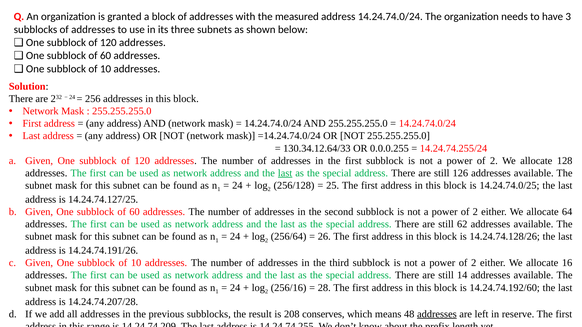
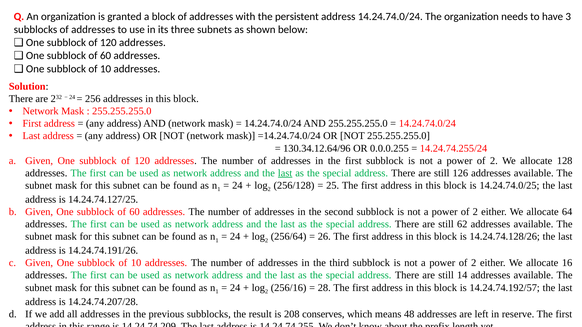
measured: measured -> persistent
130.34.12.64/33: 130.34.12.64/33 -> 130.34.12.64/96
14.24.74.192/60: 14.24.74.192/60 -> 14.24.74.192/57
addresses at (437, 314) underline: present -> none
